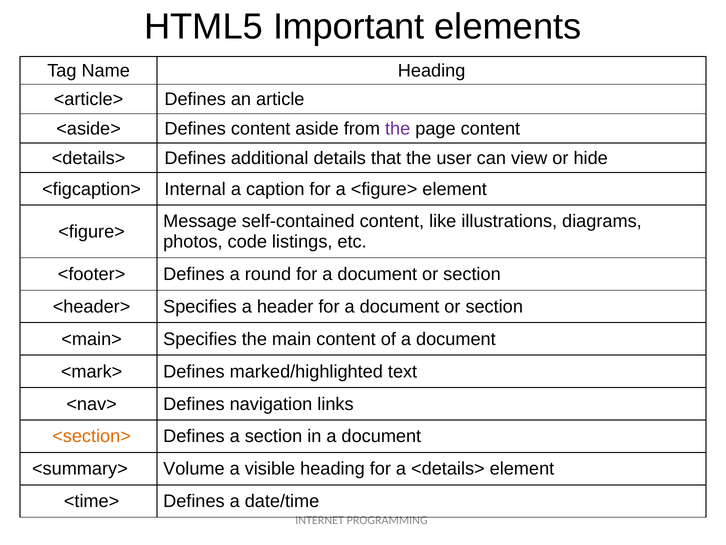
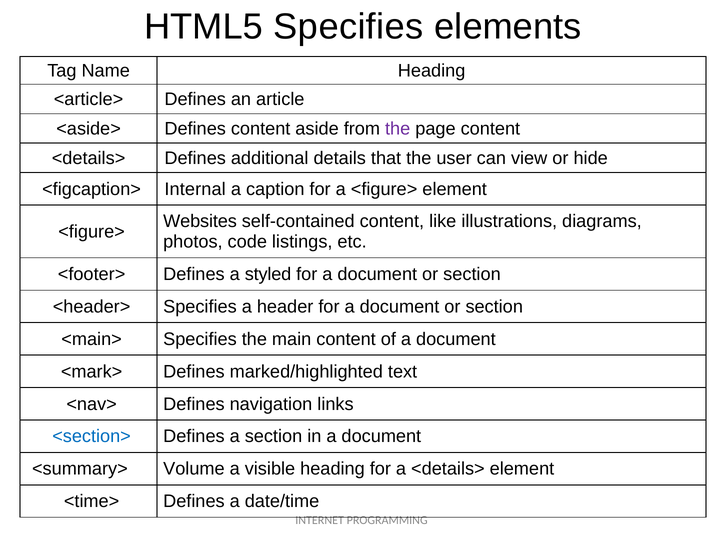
HTML5 Important: Important -> Specifies
Message: Message -> Websites
round: round -> styled
<section> colour: orange -> blue
